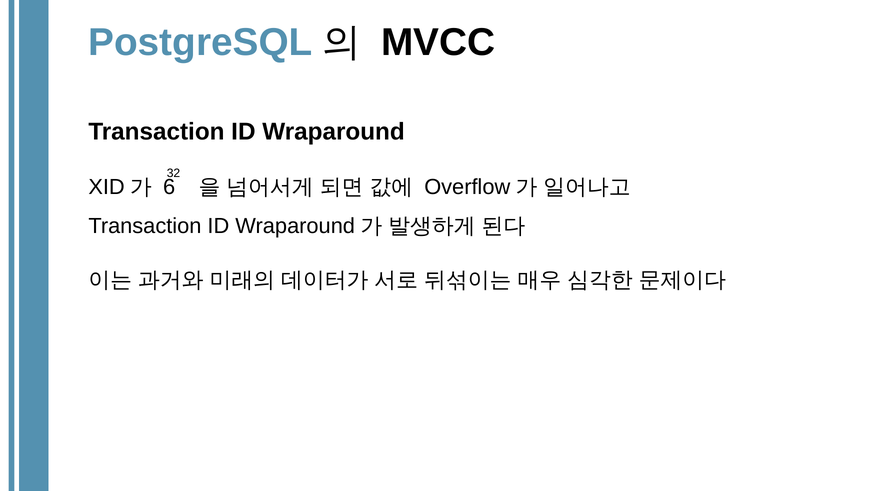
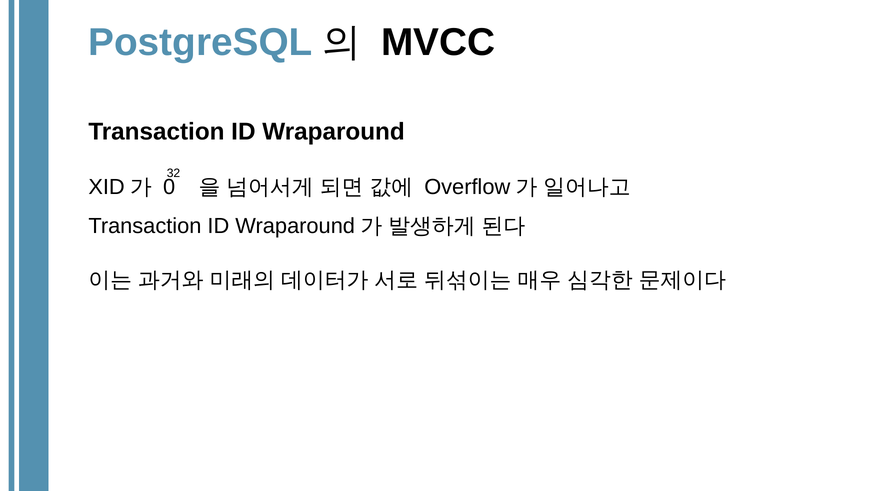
6: 6 -> 0
